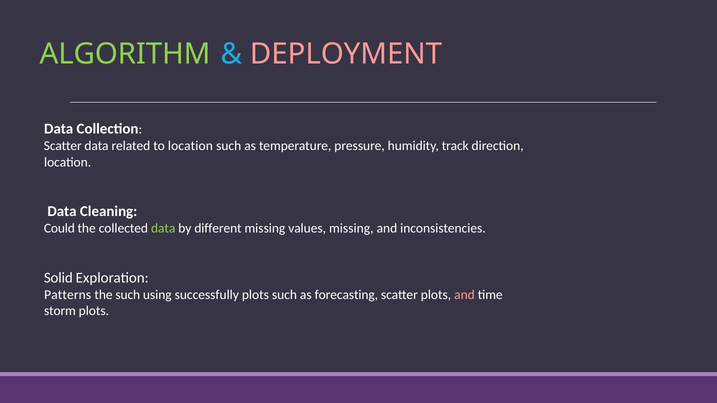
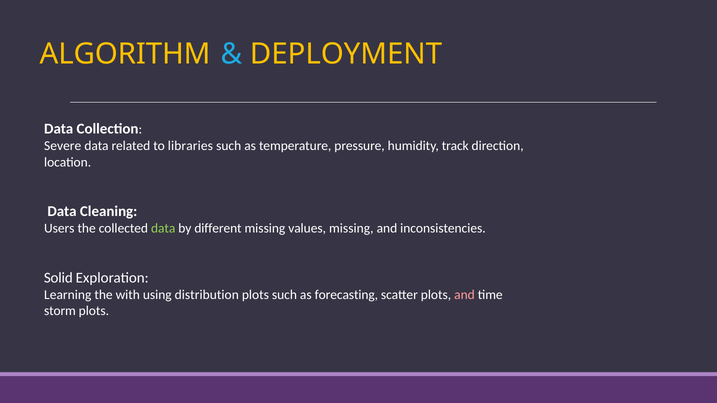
ALGORITHM colour: light green -> yellow
DEPLOYMENT colour: pink -> yellow
Scatter at (63, 146): Scatter -> Severe
to location: location -> libraries
Could: Could -> Users
Patterns: Patterns -> Learning
the such: such -> with
successfully: successfully -> distribution
